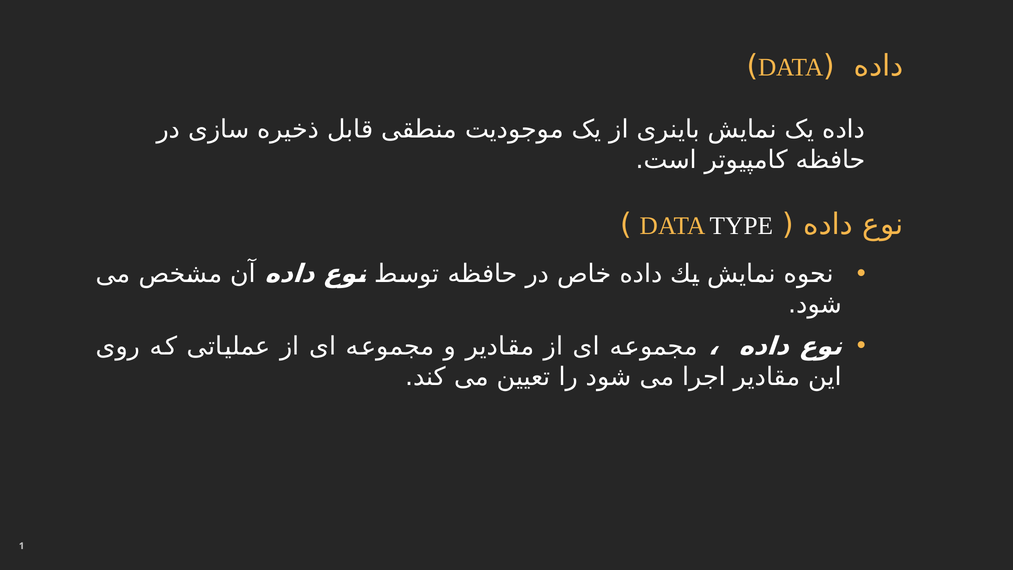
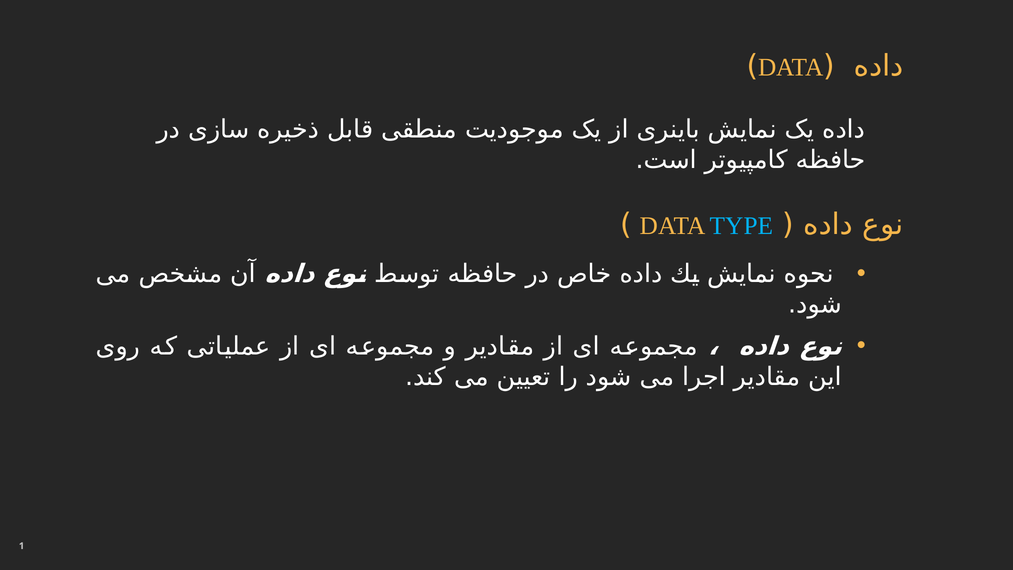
TYPE colour: white -> light blue
